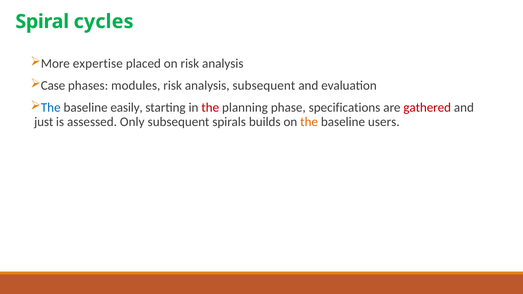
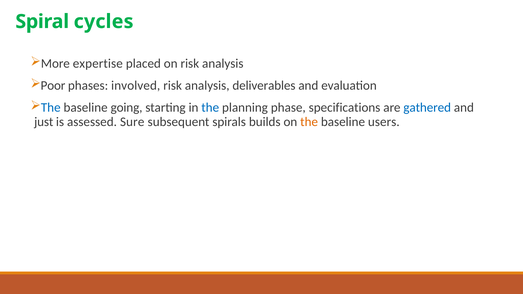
Case: Case -> Poor
modules: modules -> involved
analysis subsequent: subsequent -> deliverables
easily: easily -> going
the at (210, 108) colour: red -> blue
gathered colour: red -> blue
Only: Only -> Sure
